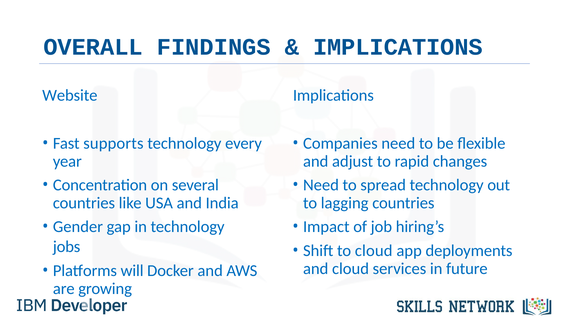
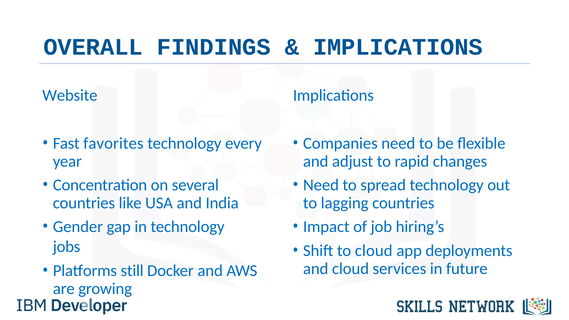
supports: supports -> favorites
will: will -> still
